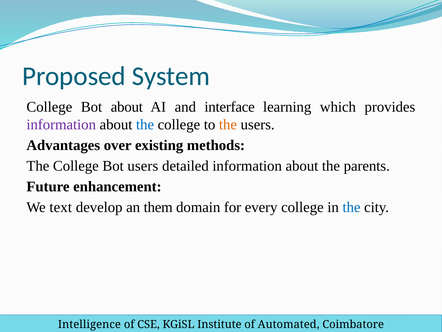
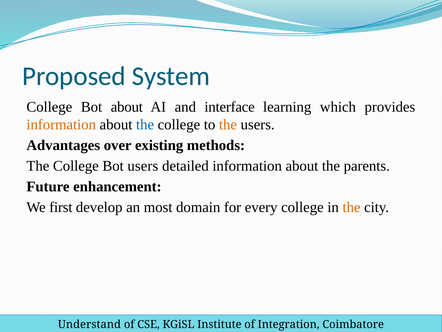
information at (61, 125) colour: purple -> orange
text: text -> first
them: them -> most
the at (352, 207) colour: blue -> orange
Intelligence: Intelligence -> Understand
Automated: Automated -> Integration
